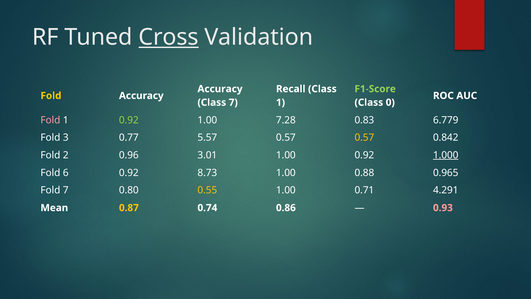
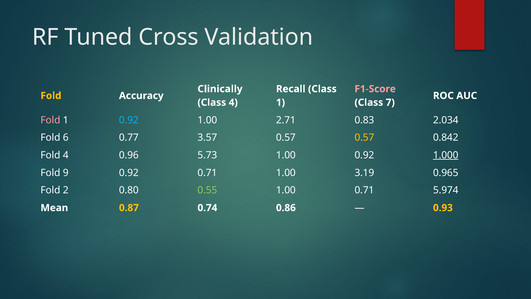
Cross underline: present -> none
Accuracy at (220, 89): Accuracy -> Clinically
F1-Score colour: light green -> pink
Class 7: 7 -> 4
0: 0 -> 7
0.92 at (129, 120) colour: light green -> light blue
7.28: 7.28 -> 2.71
6.779: 6.779 -> 2.034
3: 3 -> 6
5.57: 5.57 -> 3.57
Fold 2: 2 -> 4
3.01: 3.01 -> 5.73
6: 6 -> 9
0.92 8.73: 8.73 -> 0.71
0.88: 0.88 -> 3.19
Fold 7: 7 -> 2
0.55 colour: yellow -> light green
4.291: 4.291 -> 5.974
0.93 colour: pink -> yellow
